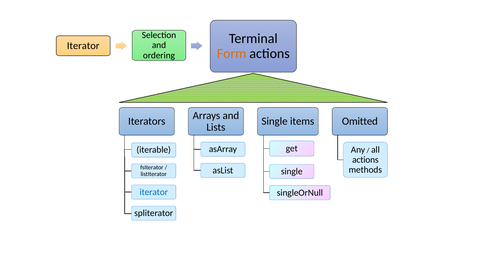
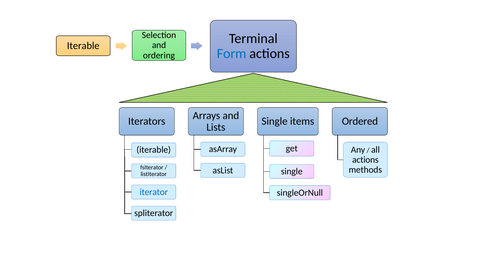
Iterator at (83, 46): Iterator -> Iterable
Form colour: orange -> blue
Omitted: Omitted -> Ordered
